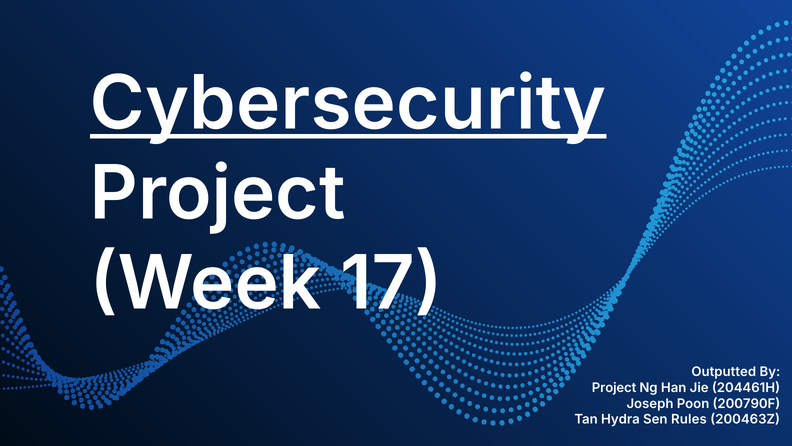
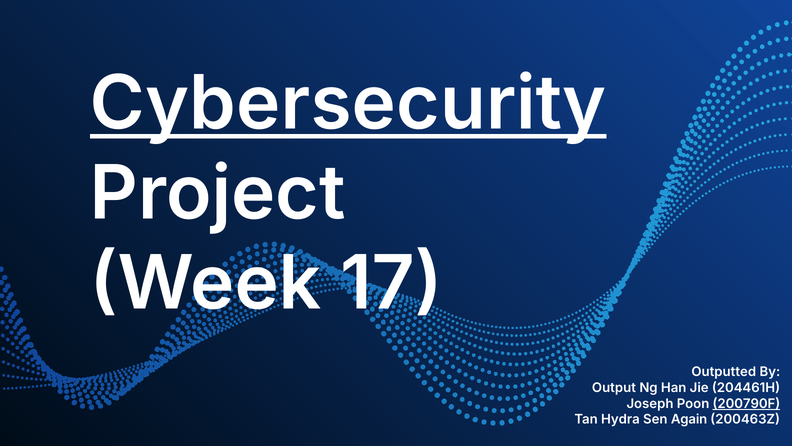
Project at (614, 387): Project -> Output
200790F underline: none -> present
Rules: Rules -> Again
